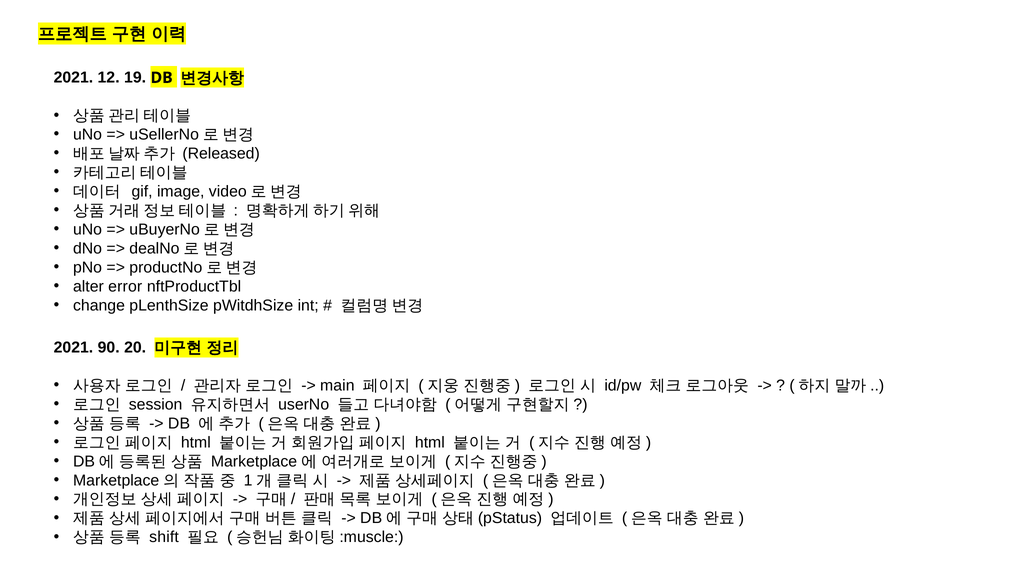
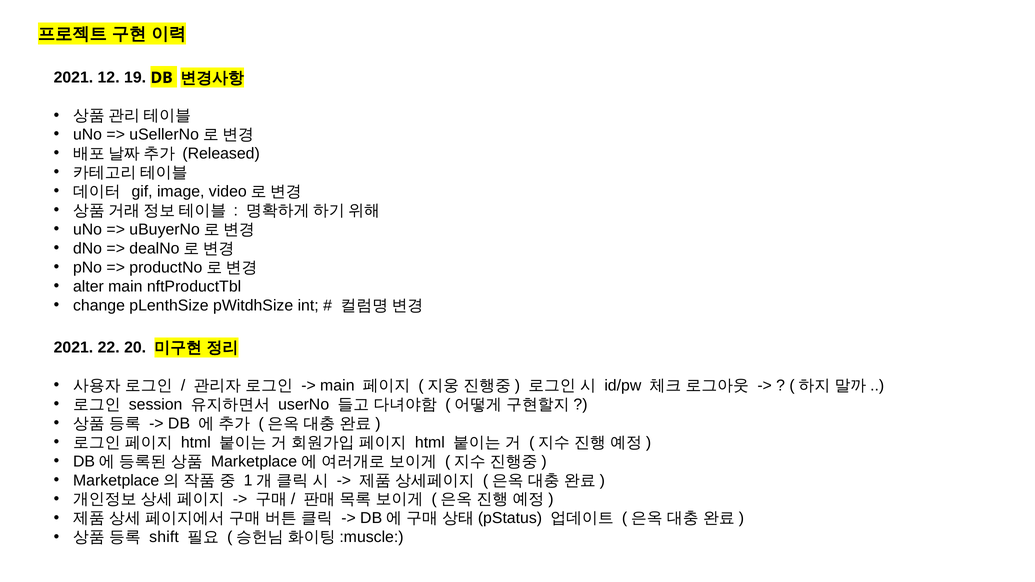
alter error: error -> main
90: 90 -> 22
